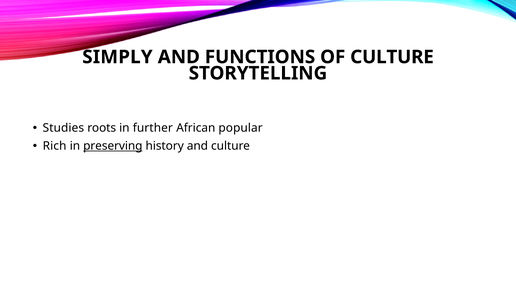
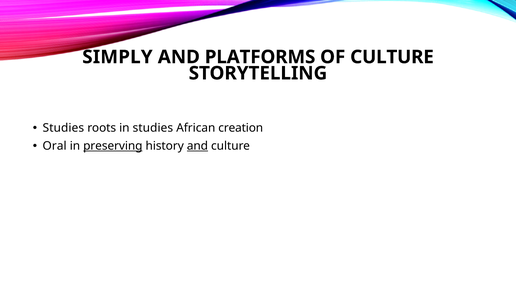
FUNCTIONS: FUNCTIONS -> PLATFORMS
in further: further -> studies
popular: popular -> creation
Rich: Rich -> Oral
and at (197, 146) underline: none -> present
